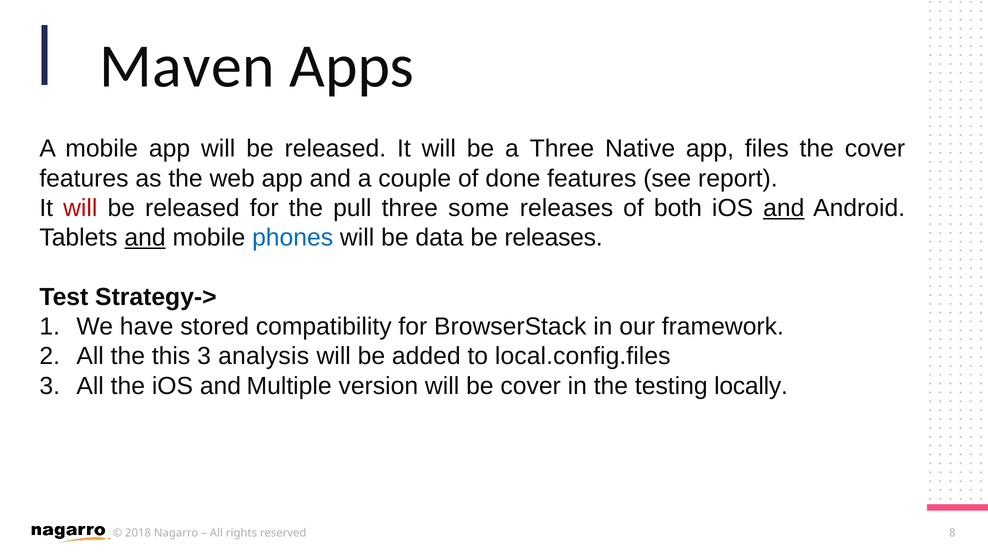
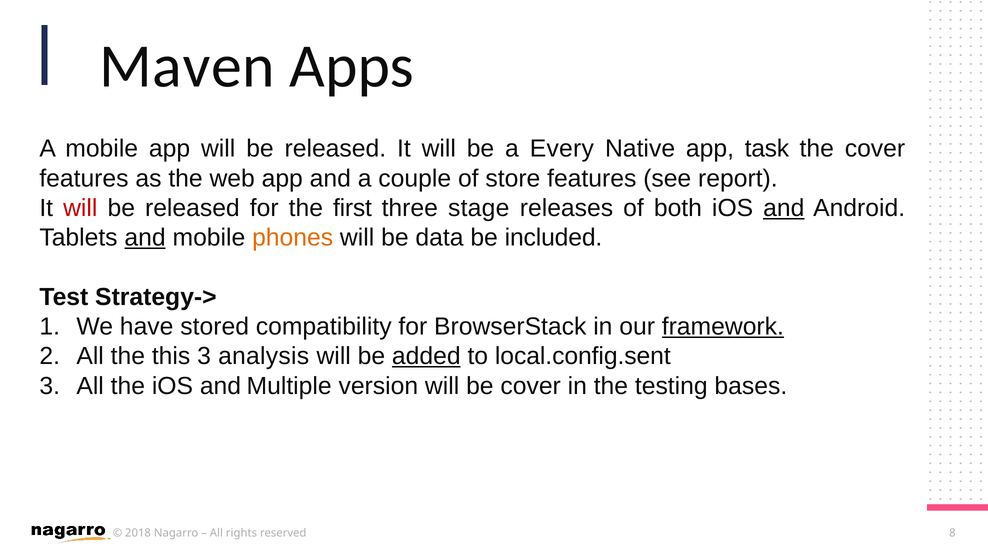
a Three: Three -> Every
files: files -> task
done: done -> store
pull: pull -> first
some: some -> stage
phones colour: blue -> orange
be releases: releases -> included
framework underline: none -> present
added underline: none -> present
local.config.files: local.config.files -> local.config.sent
locally: locally -> bases
